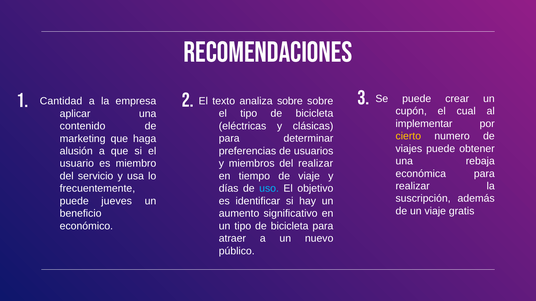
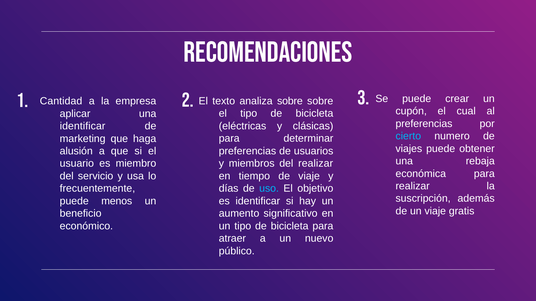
implementar at (424, 124): implementar -> preferencias
contenido at (83, 126): contenido -> identificar
cierto colour: yellow -> light blue
jueves: jueves -> menos
